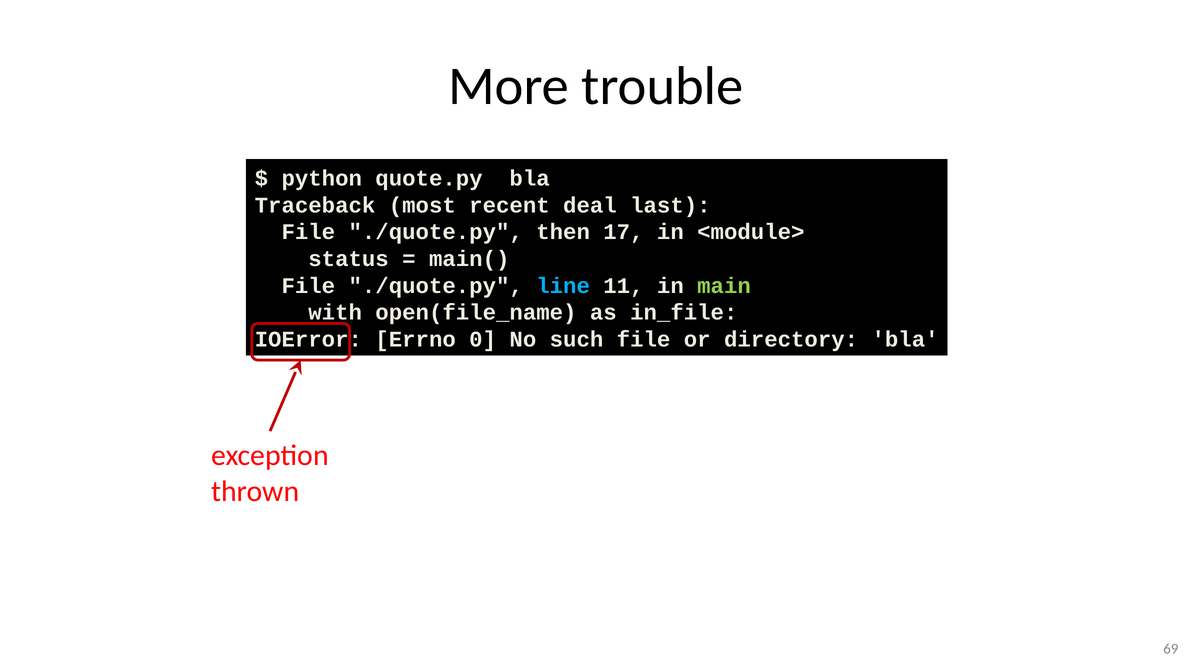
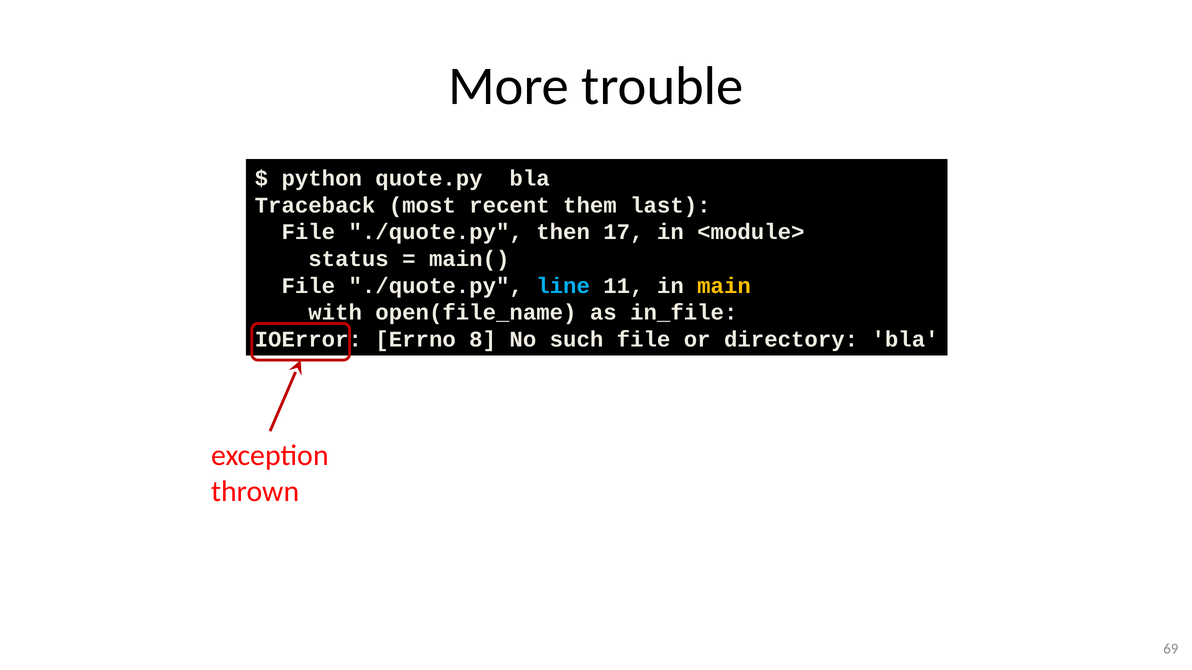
deal: deal -> them
main colour: light green -> yellow
0: 0 -> 8
